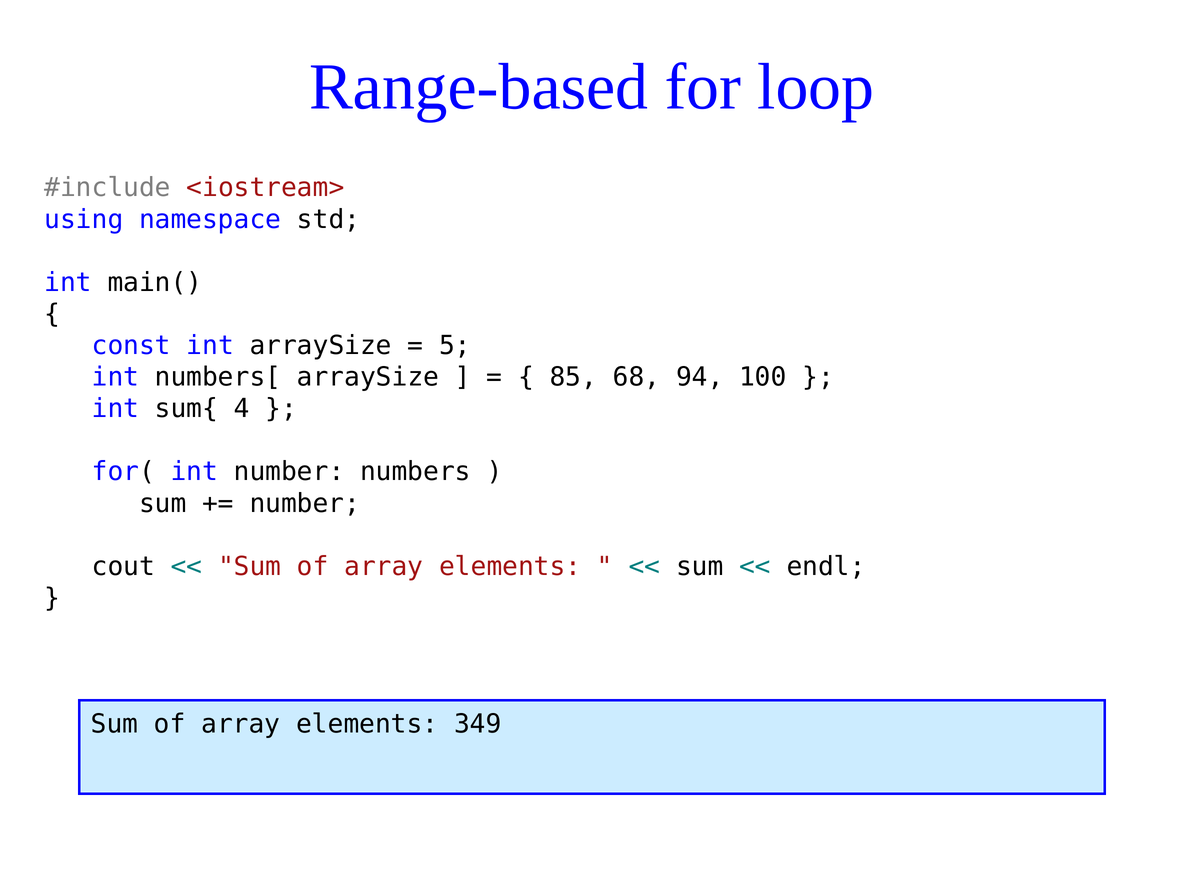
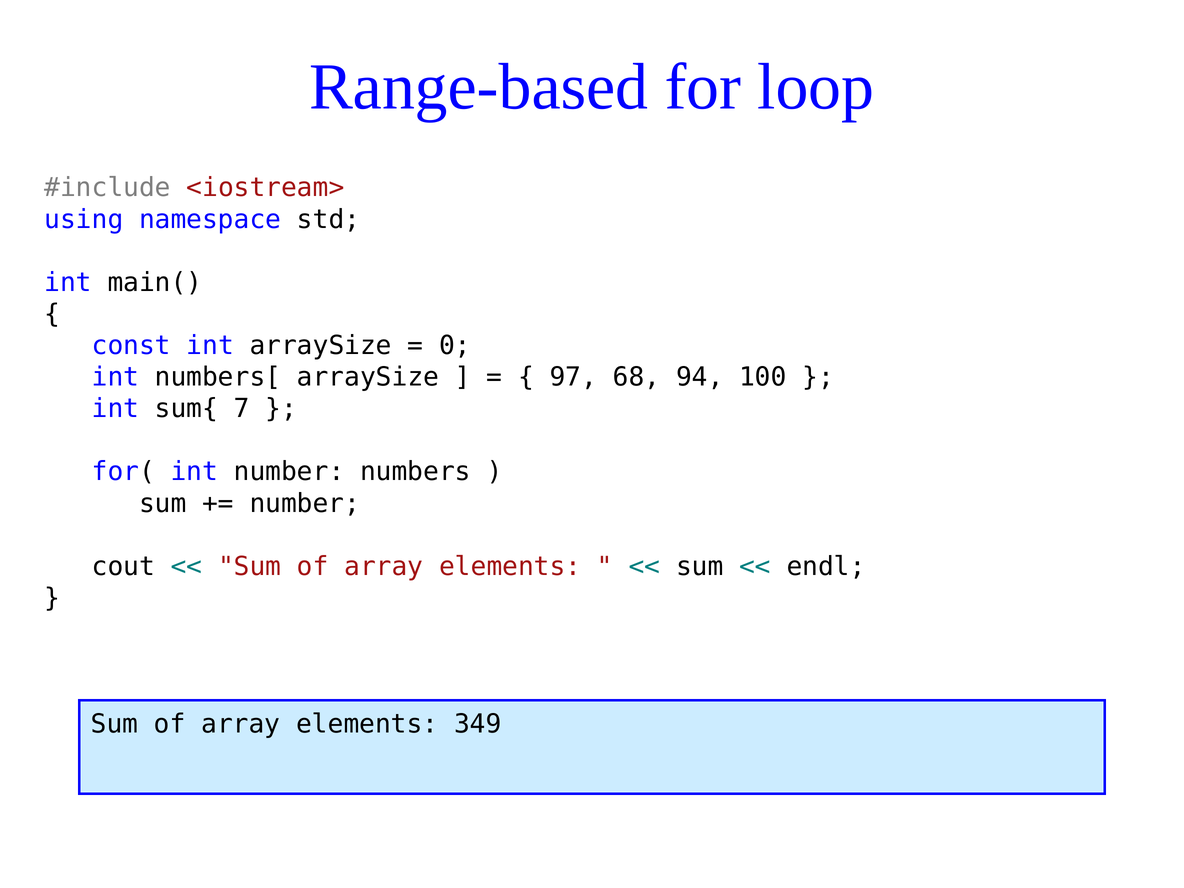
5: 5 -> 0
85: 85 -> 97
4: 4 -> 7
